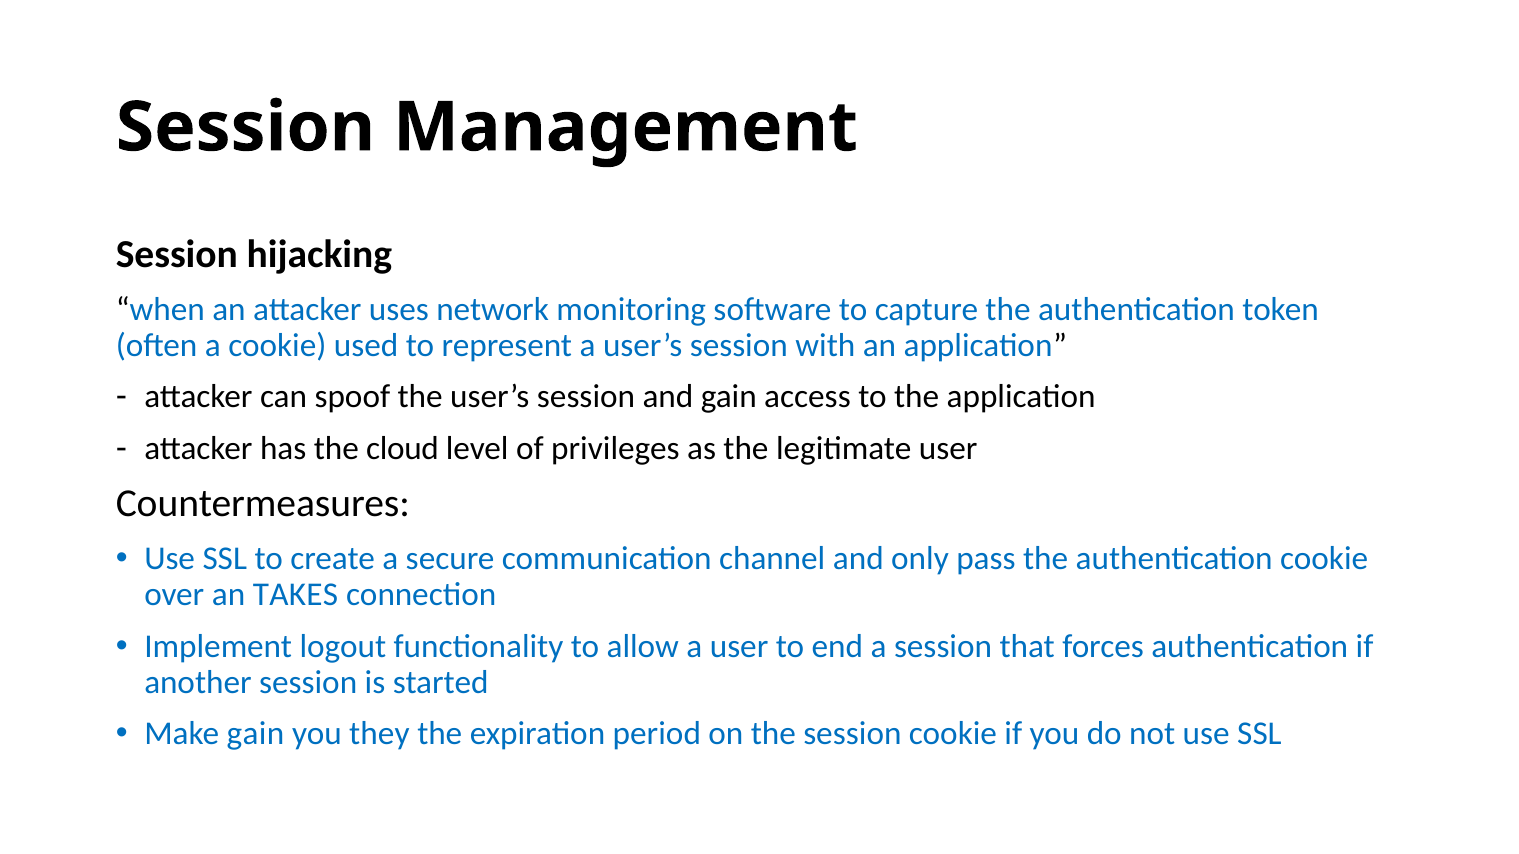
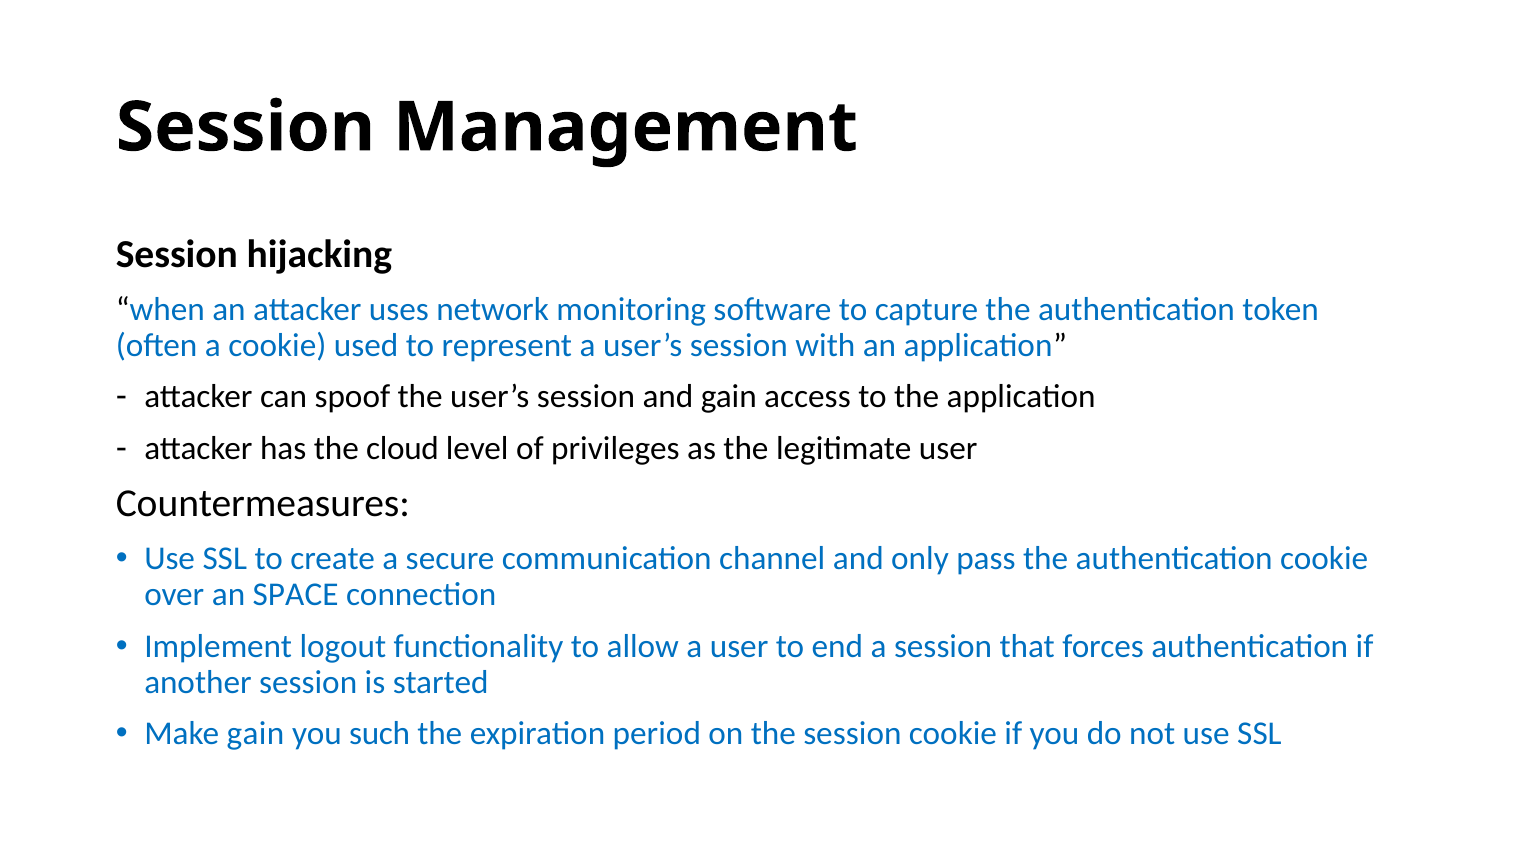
TAKES: TAKES -> SPACE
they: they -> such
